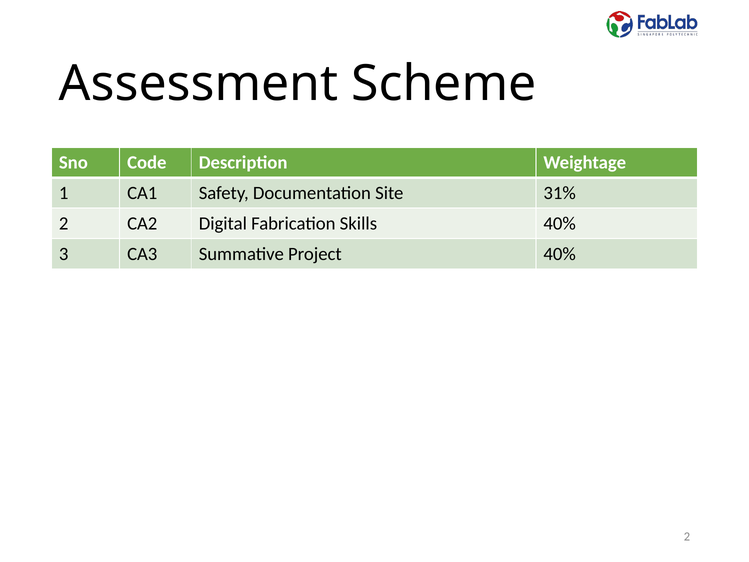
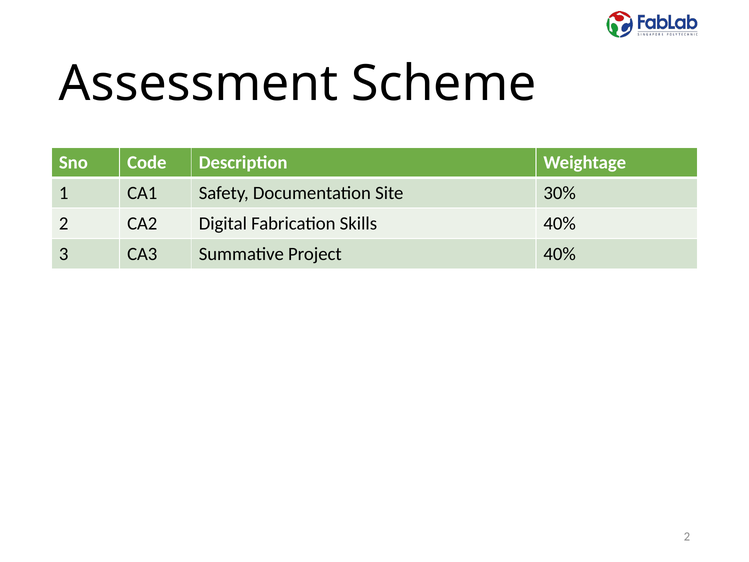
31%: 31% -> 30%
